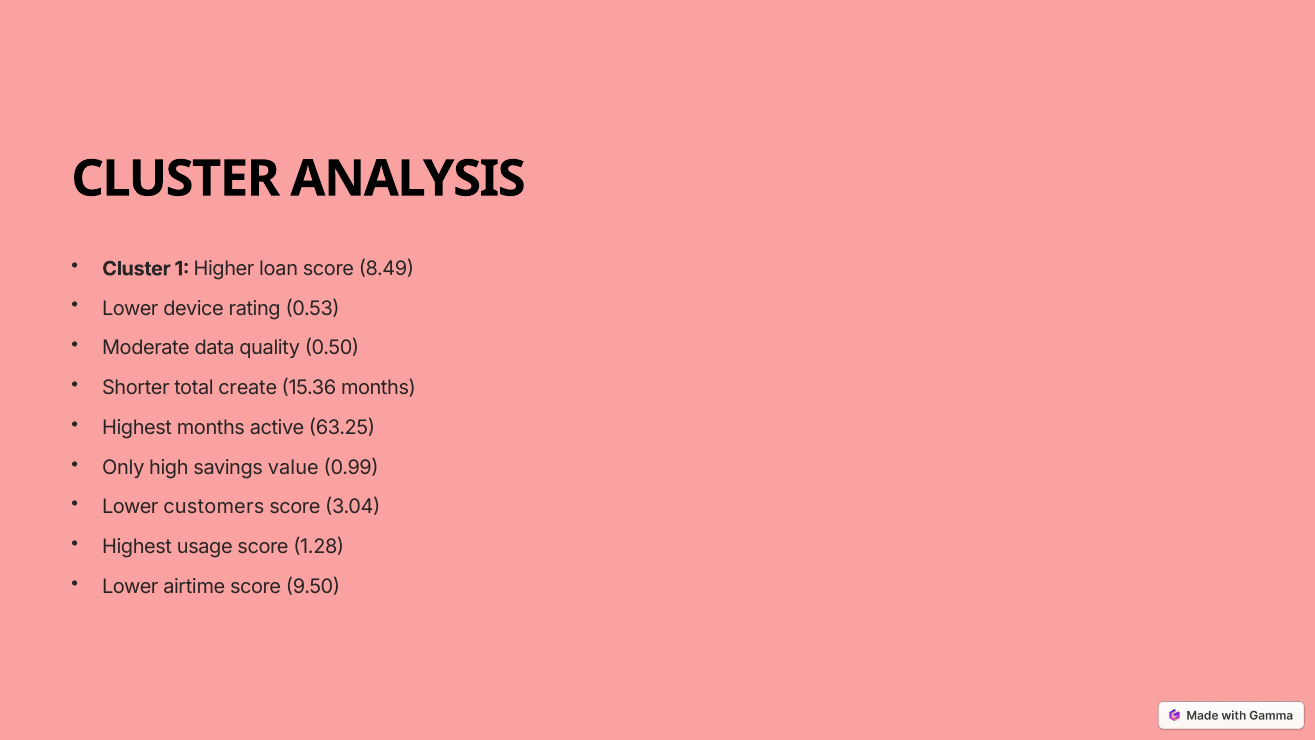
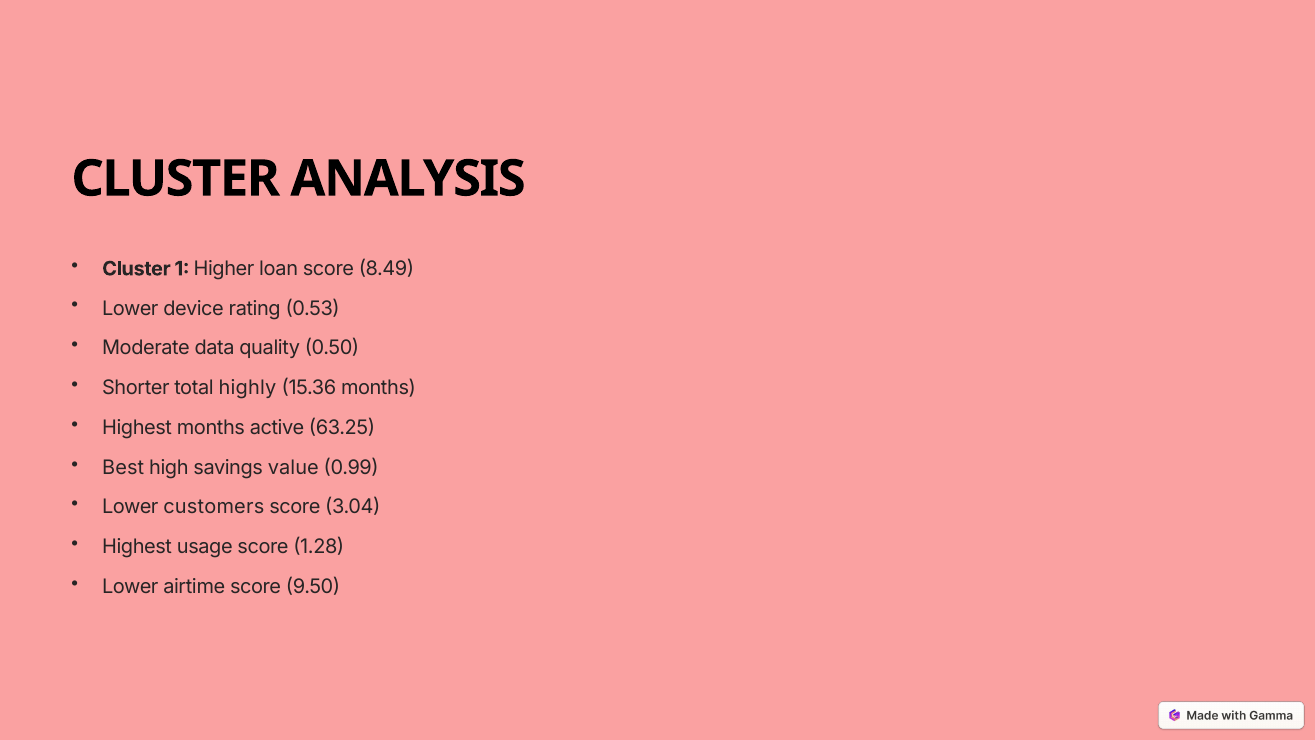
create: create -> highly
Only: Only -> Best
